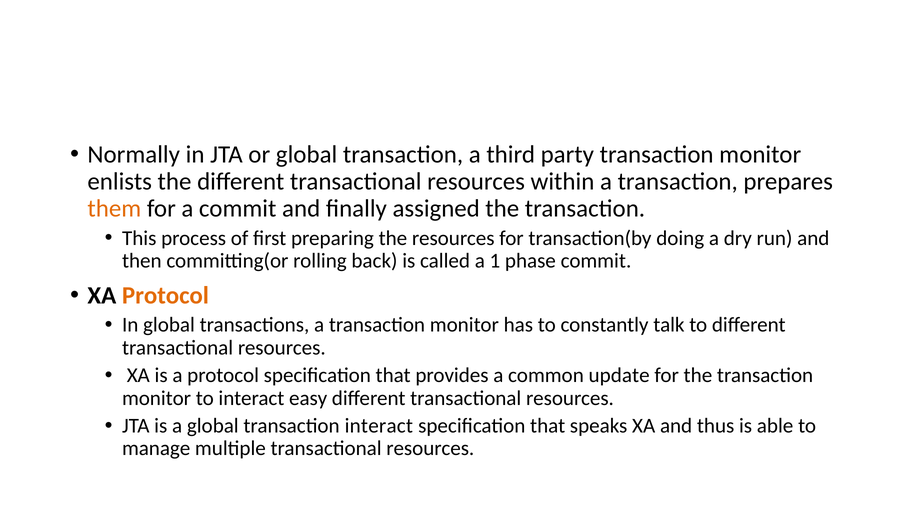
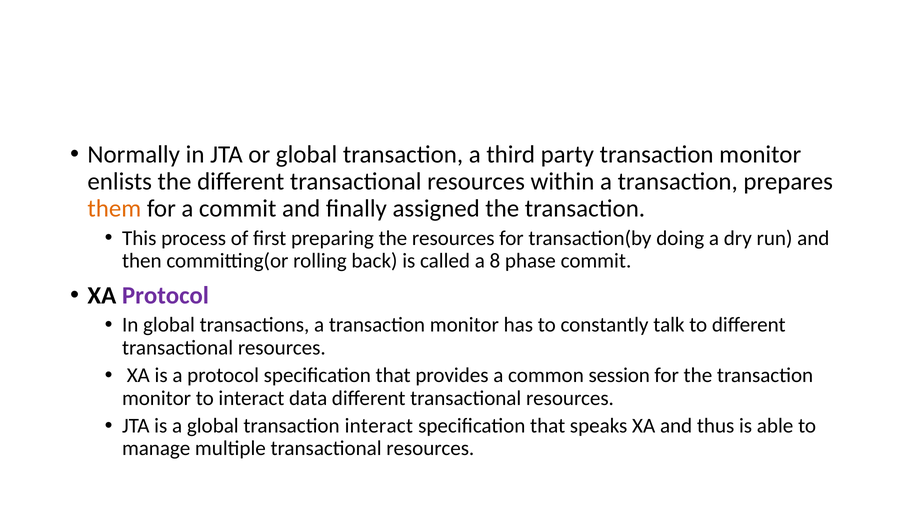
1: 1 -> 8
Protocol at (165, 295) colour: orange -> purple
update: update -> session
easy: easy -> data
